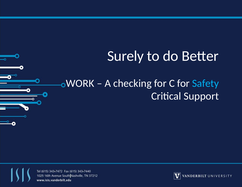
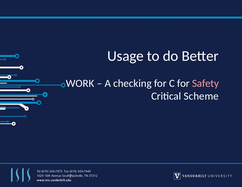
Surely: Surely -> Usage
Safety colour: light blue -> pink
Support: Support -> Scheme
